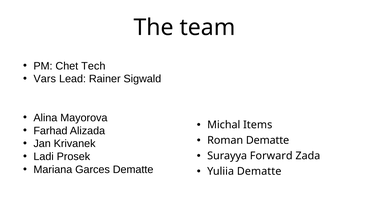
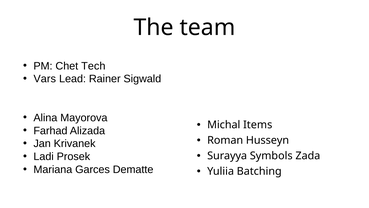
Roman Dematte: Dematte -> Husseyn
Forward: Forward -> Symbols
Yuliia Dematte: Dematte -> Batching
